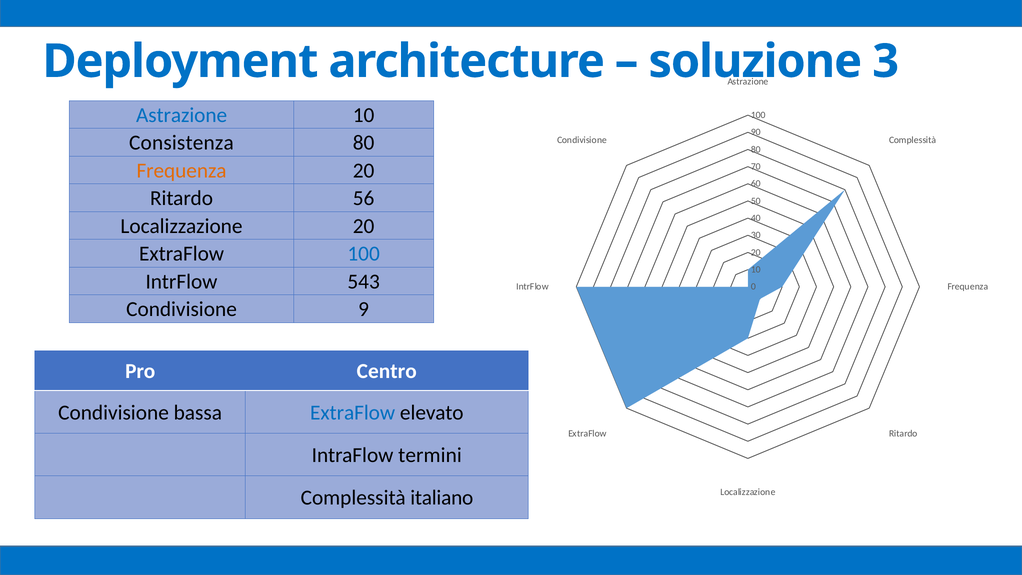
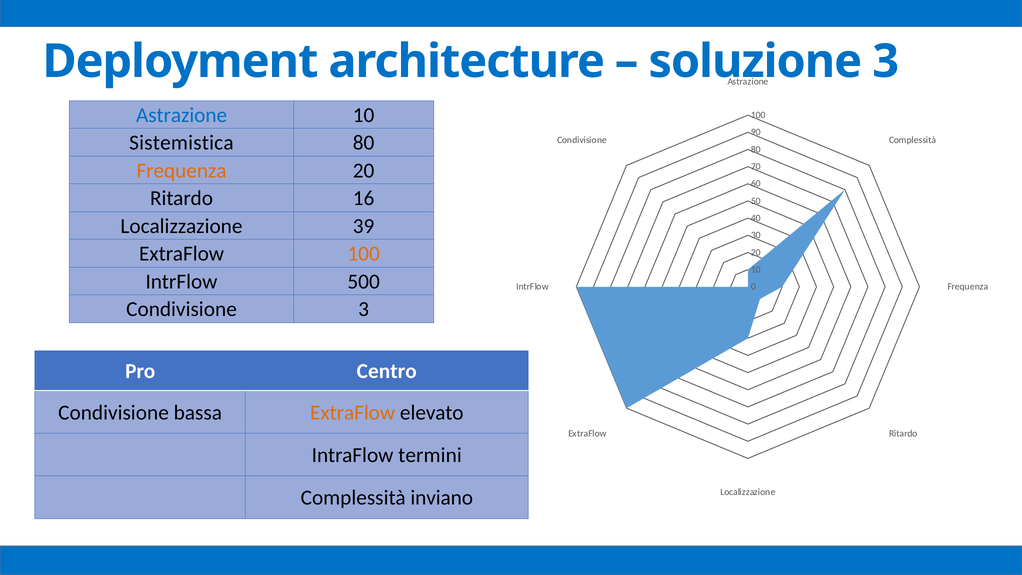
Consistenza: Consistenza -> Sistemistica
56: 56 -> 16
Localizzazione 20: 20 -> 39
100 at (364, 254) colour: blue -> orange
543: 543 -> 500
Condivisione 9: 9 -> 3
ExtraFlow at (353, 412) colour: blue -> orange
italiano: italiano -> inviano
